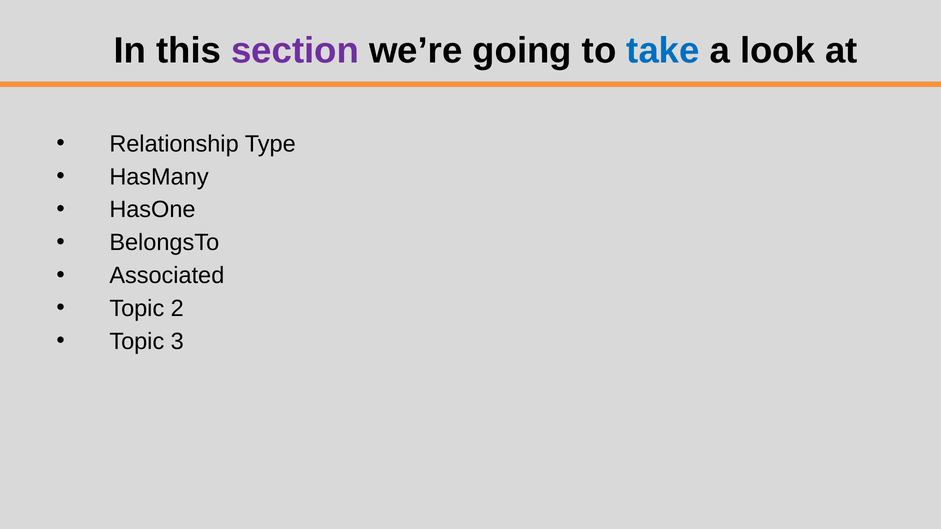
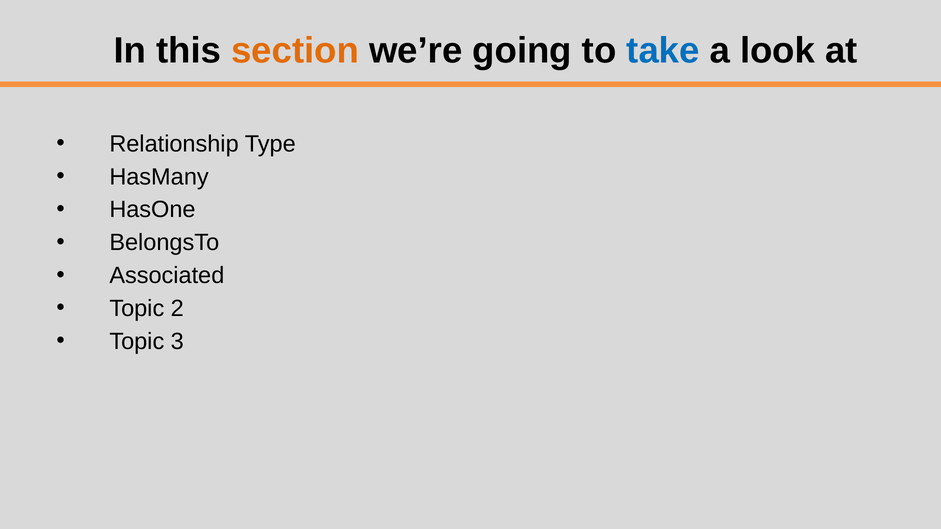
section colour: purple -> orange
